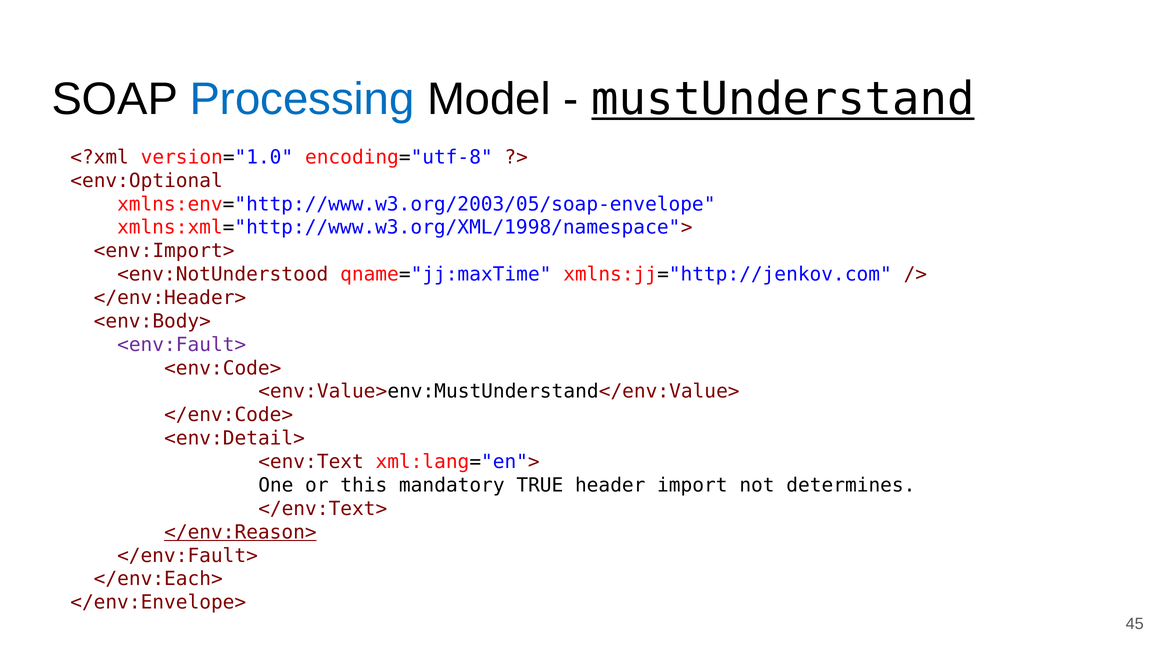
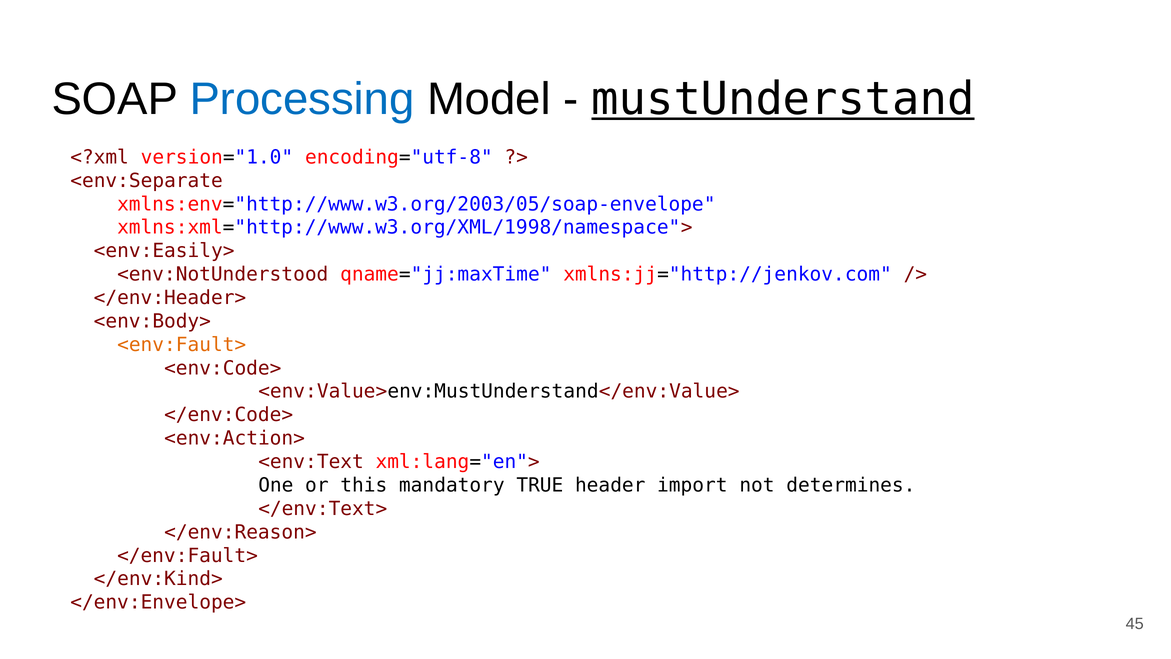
<env:Optional: <env:Optional -> <env:Separate
<env:Import>: <env:Import> -> <env:Easily>
<env:Fault> colour: purple -> orange
<env:Detail>: <env:Detail> -> <env:Action>
</env:Reason> underline: present -> none
</env:Each>: </env:Each> -> </env:Kind>
